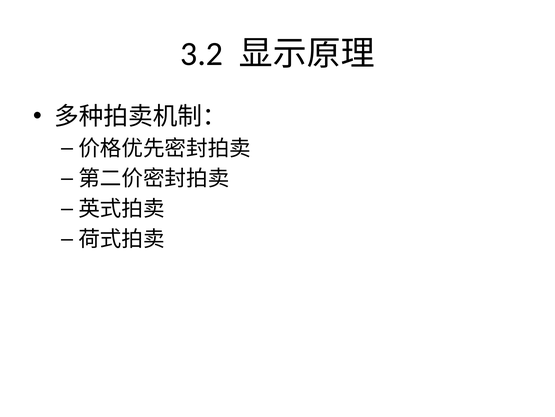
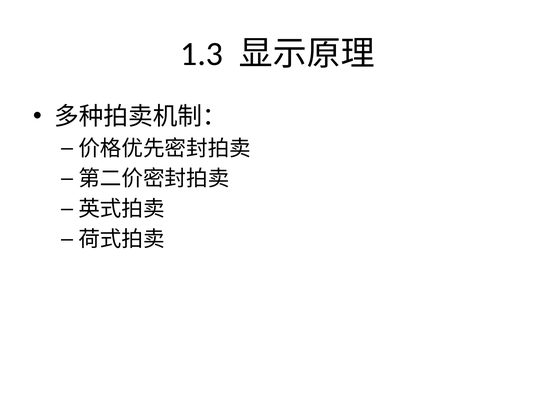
3.2: 3.2 -> 1.3
